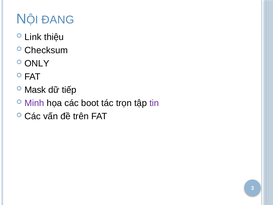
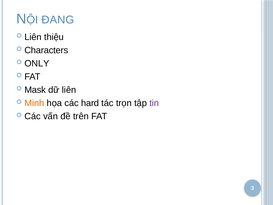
Link at (33, 37): Link -> Liên
Checksum: Checksum -> Characters
dữ tiếp: tiếp -> liên
Minh colour: purple -> orange
boot: boot -> hard
